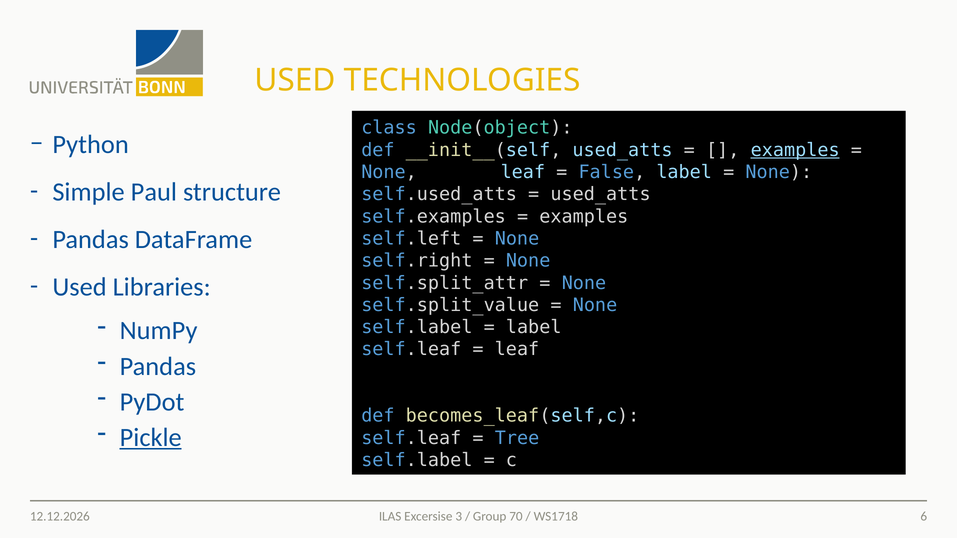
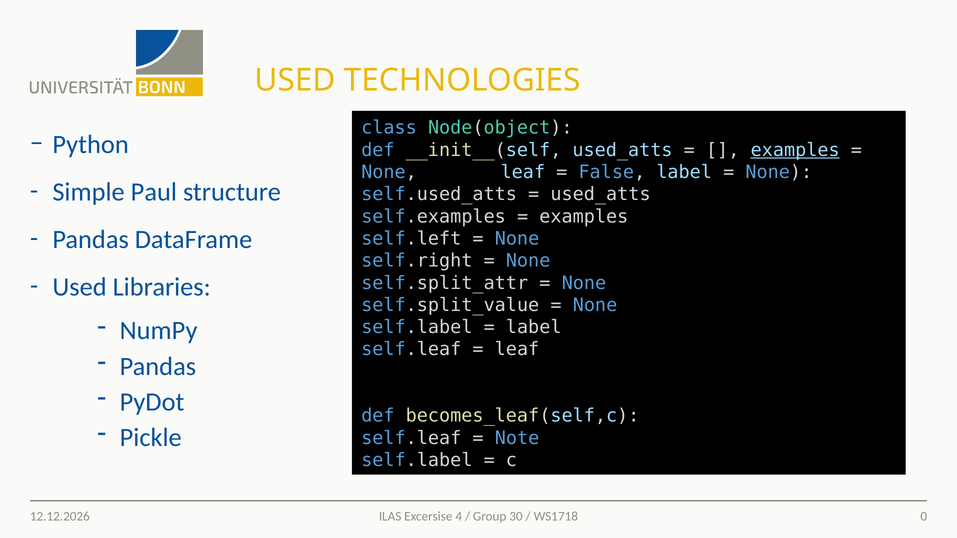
Pickle underline: present -> none
Tree: Tree -> Note
6: 6 -> 0
3: 3 -> 4
70: 70 -> 30
